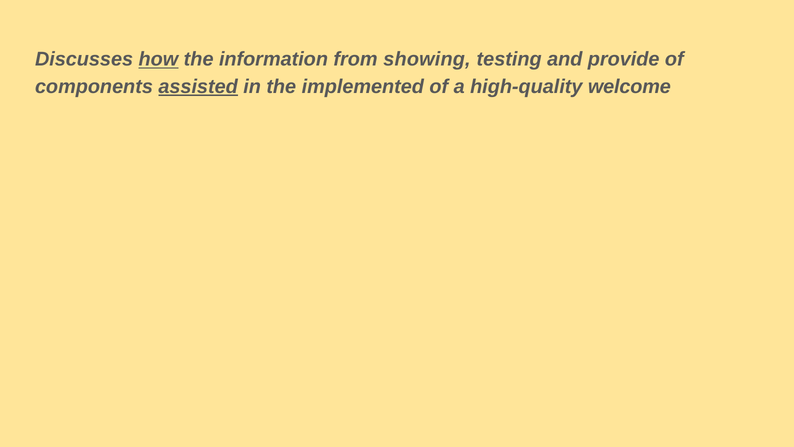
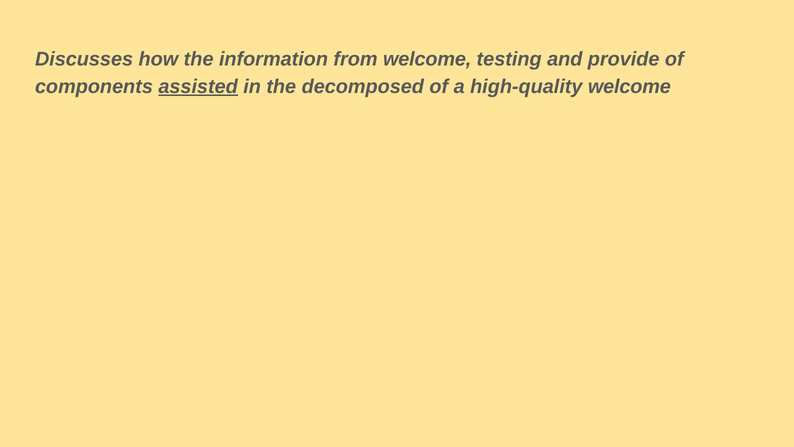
how underline: present -> none
from showing: showing -> welcome
implemented: implemented -> decomposed
